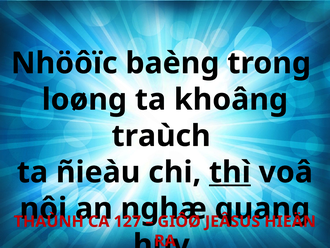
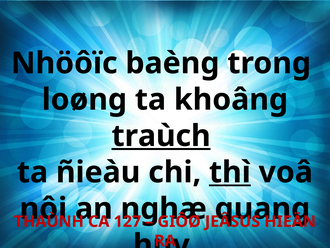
traùch underline: none -> present
